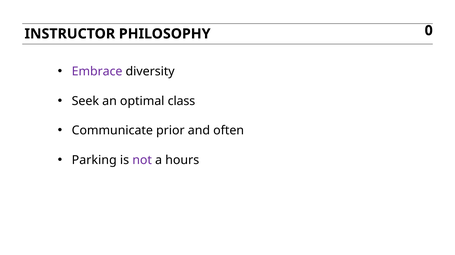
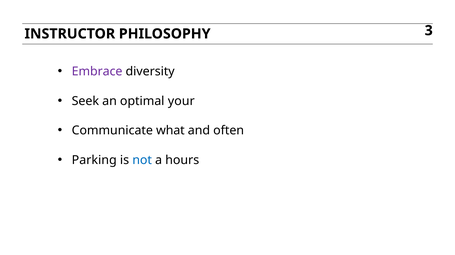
0: 0 -> 3
class: class -> your
prior: prior -> what
not colour: purple -> blue
